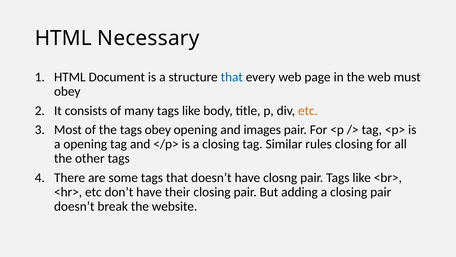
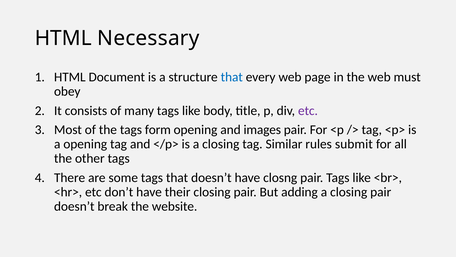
etc at (308, 111) colour: orange -> purple
tags obey: obey -> form
rules closing: closing -> submit
